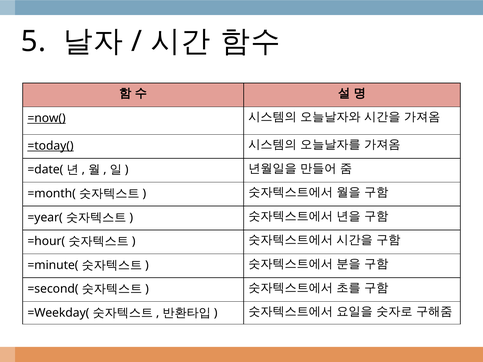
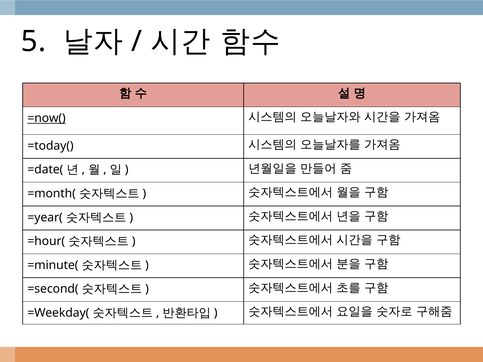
=today( underline: present -> none
